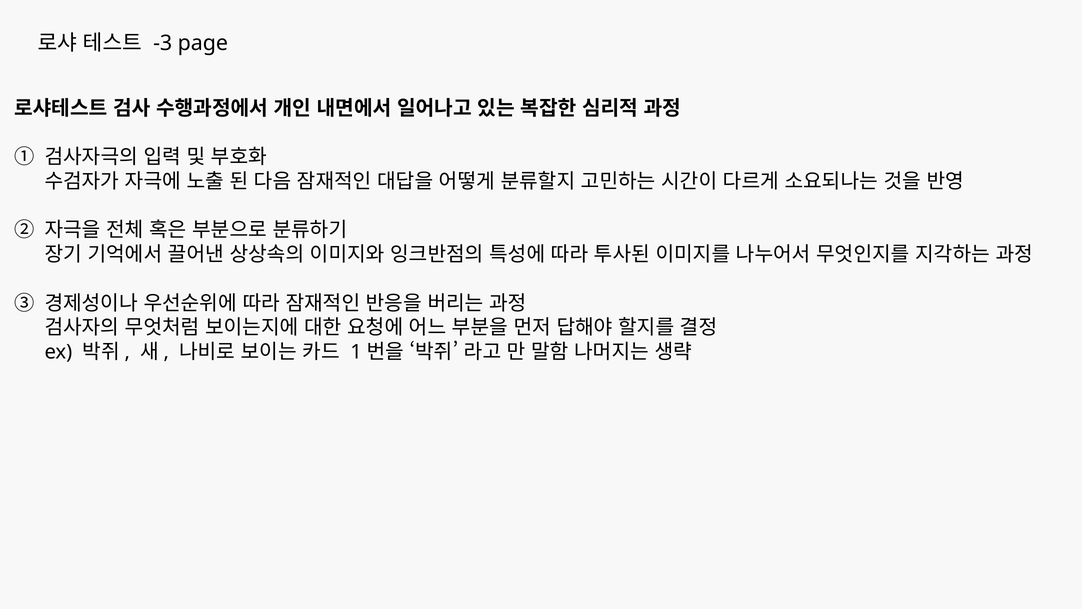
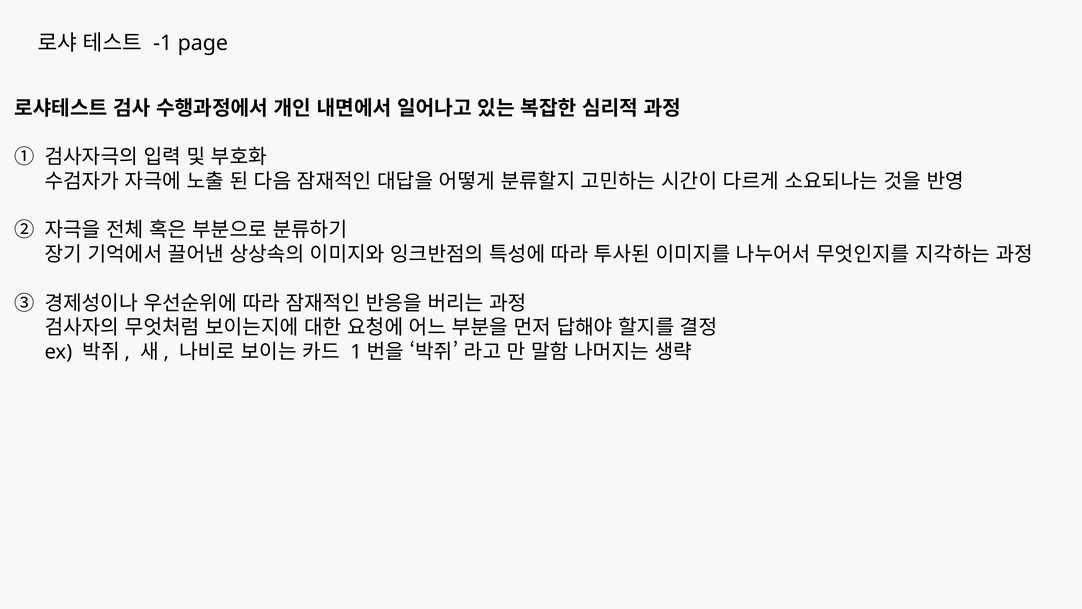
-3: -3 -> -1
